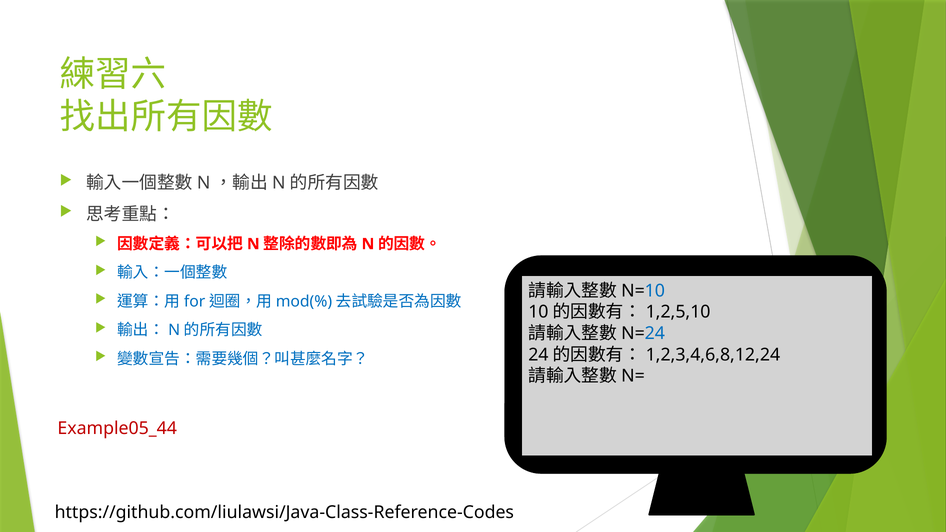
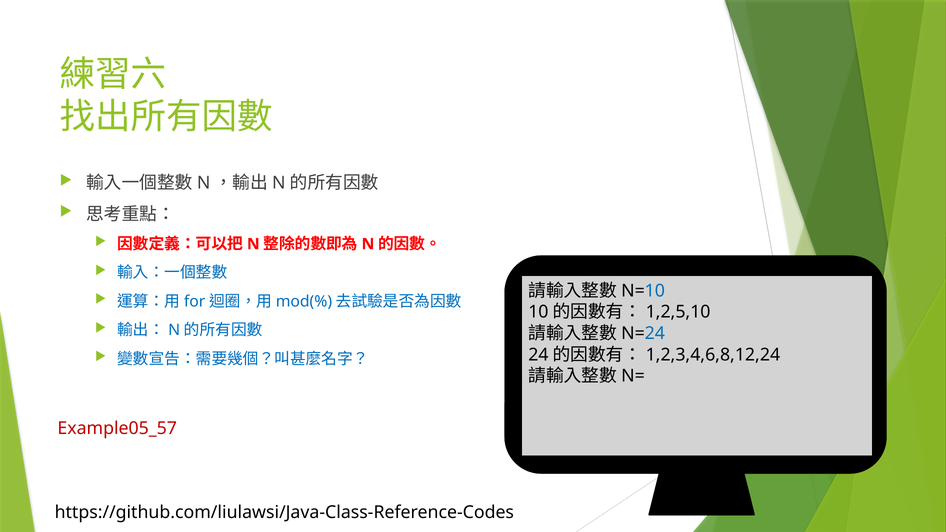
Example05_44: Example05_44 -> Example05_57
